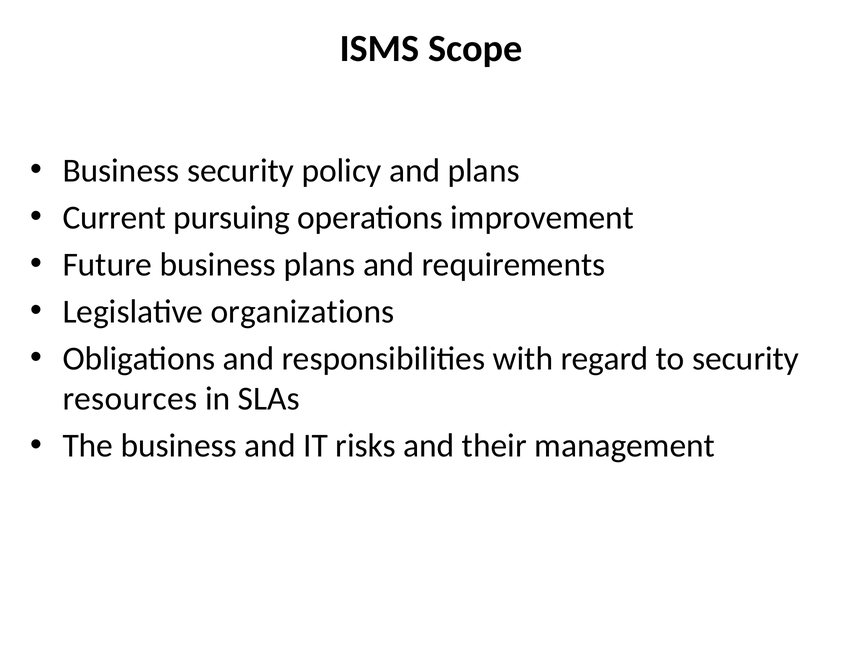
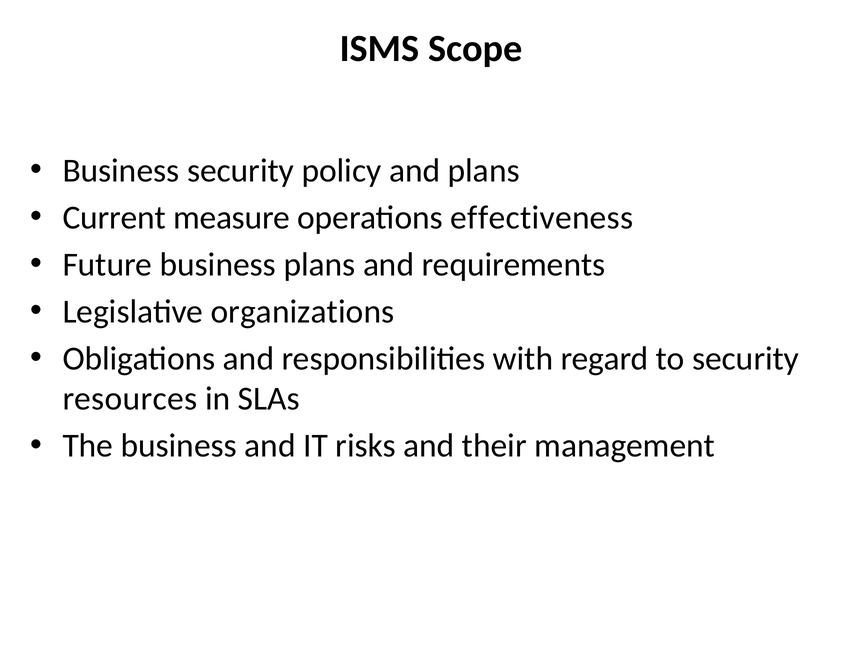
pursuing: pursuing -> measure
improvement: improvement -> effectiveness
